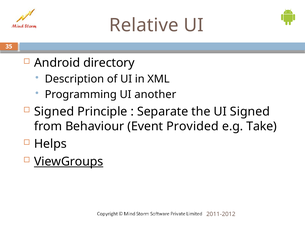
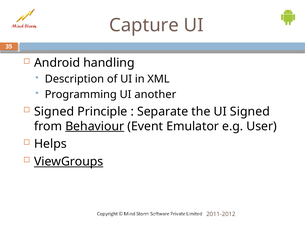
Relative: Relative -> Capture
directory: directory -> handling
Behaviour underline: none -> present
Provided: Provided -> Emulator
Take: Take -> User
